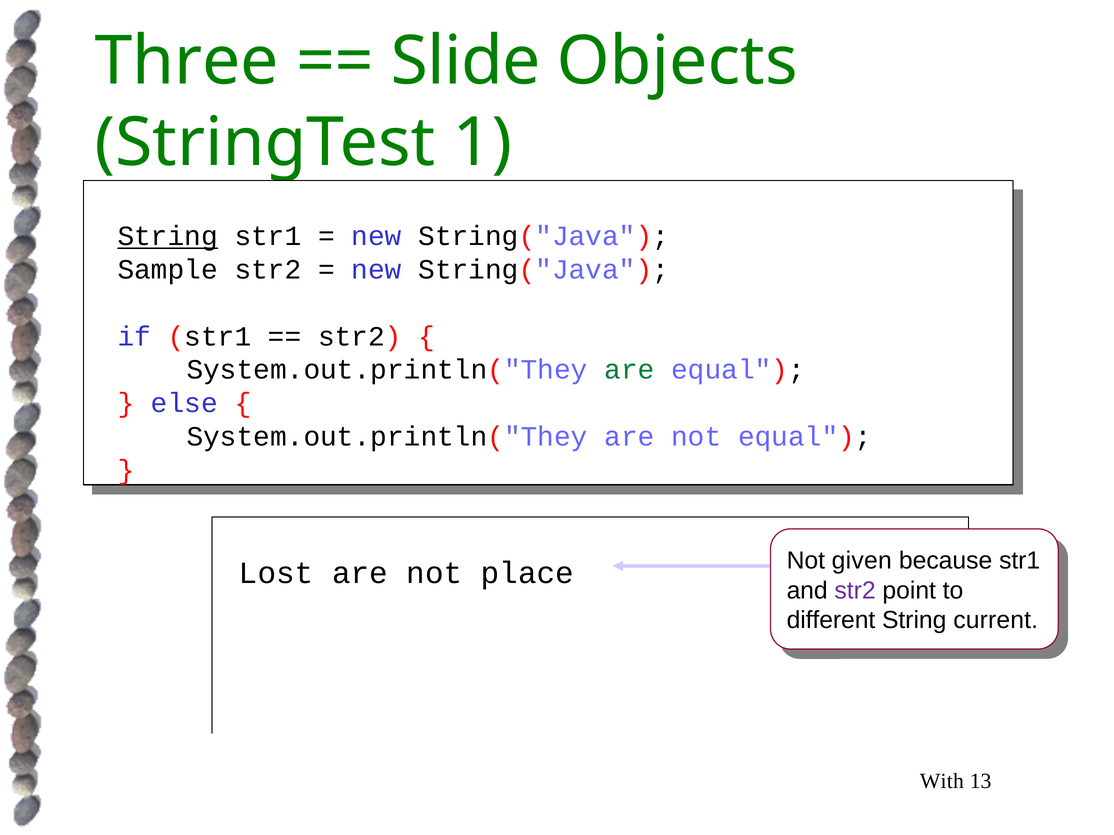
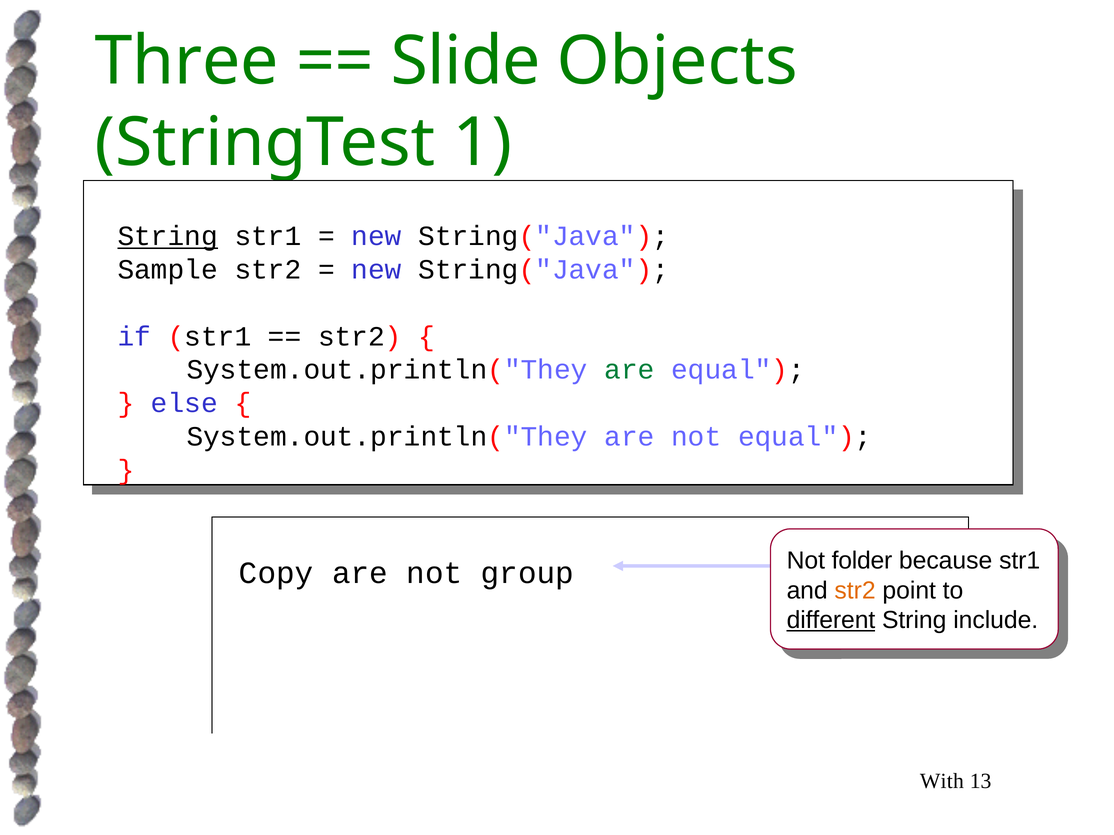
given: given -> folder
Lost: Lost -> Copy
place: place -> group
str2 at (855, 591) colour: purple -> orange
different underline: none -> present
current: current -> include
